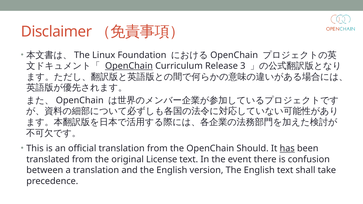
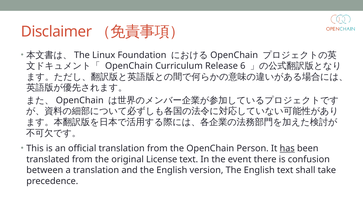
OpenChain at (129, 66) underline: present -> none
3: 3 -> 6
Should: Should -> Person
